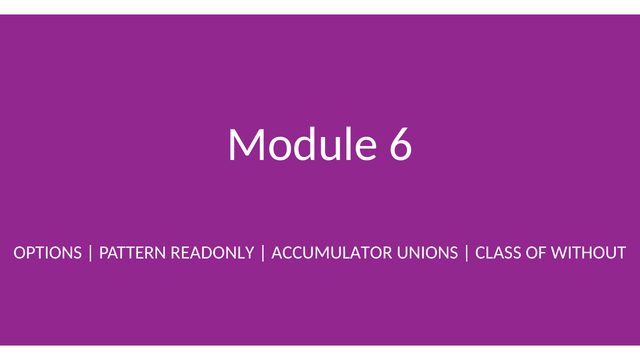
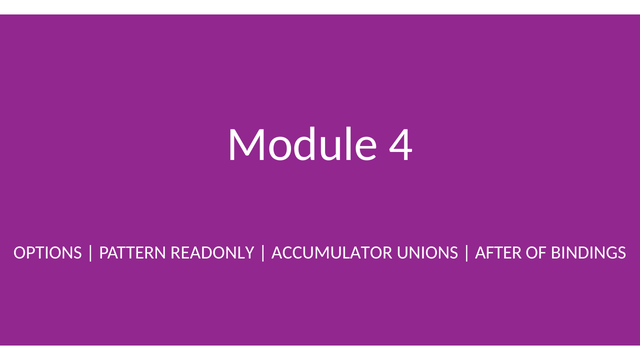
6: 6 -> 4
CLASS: CLASS -> AFTER
WITHOUT: WITHOUT -> BINDINGS
